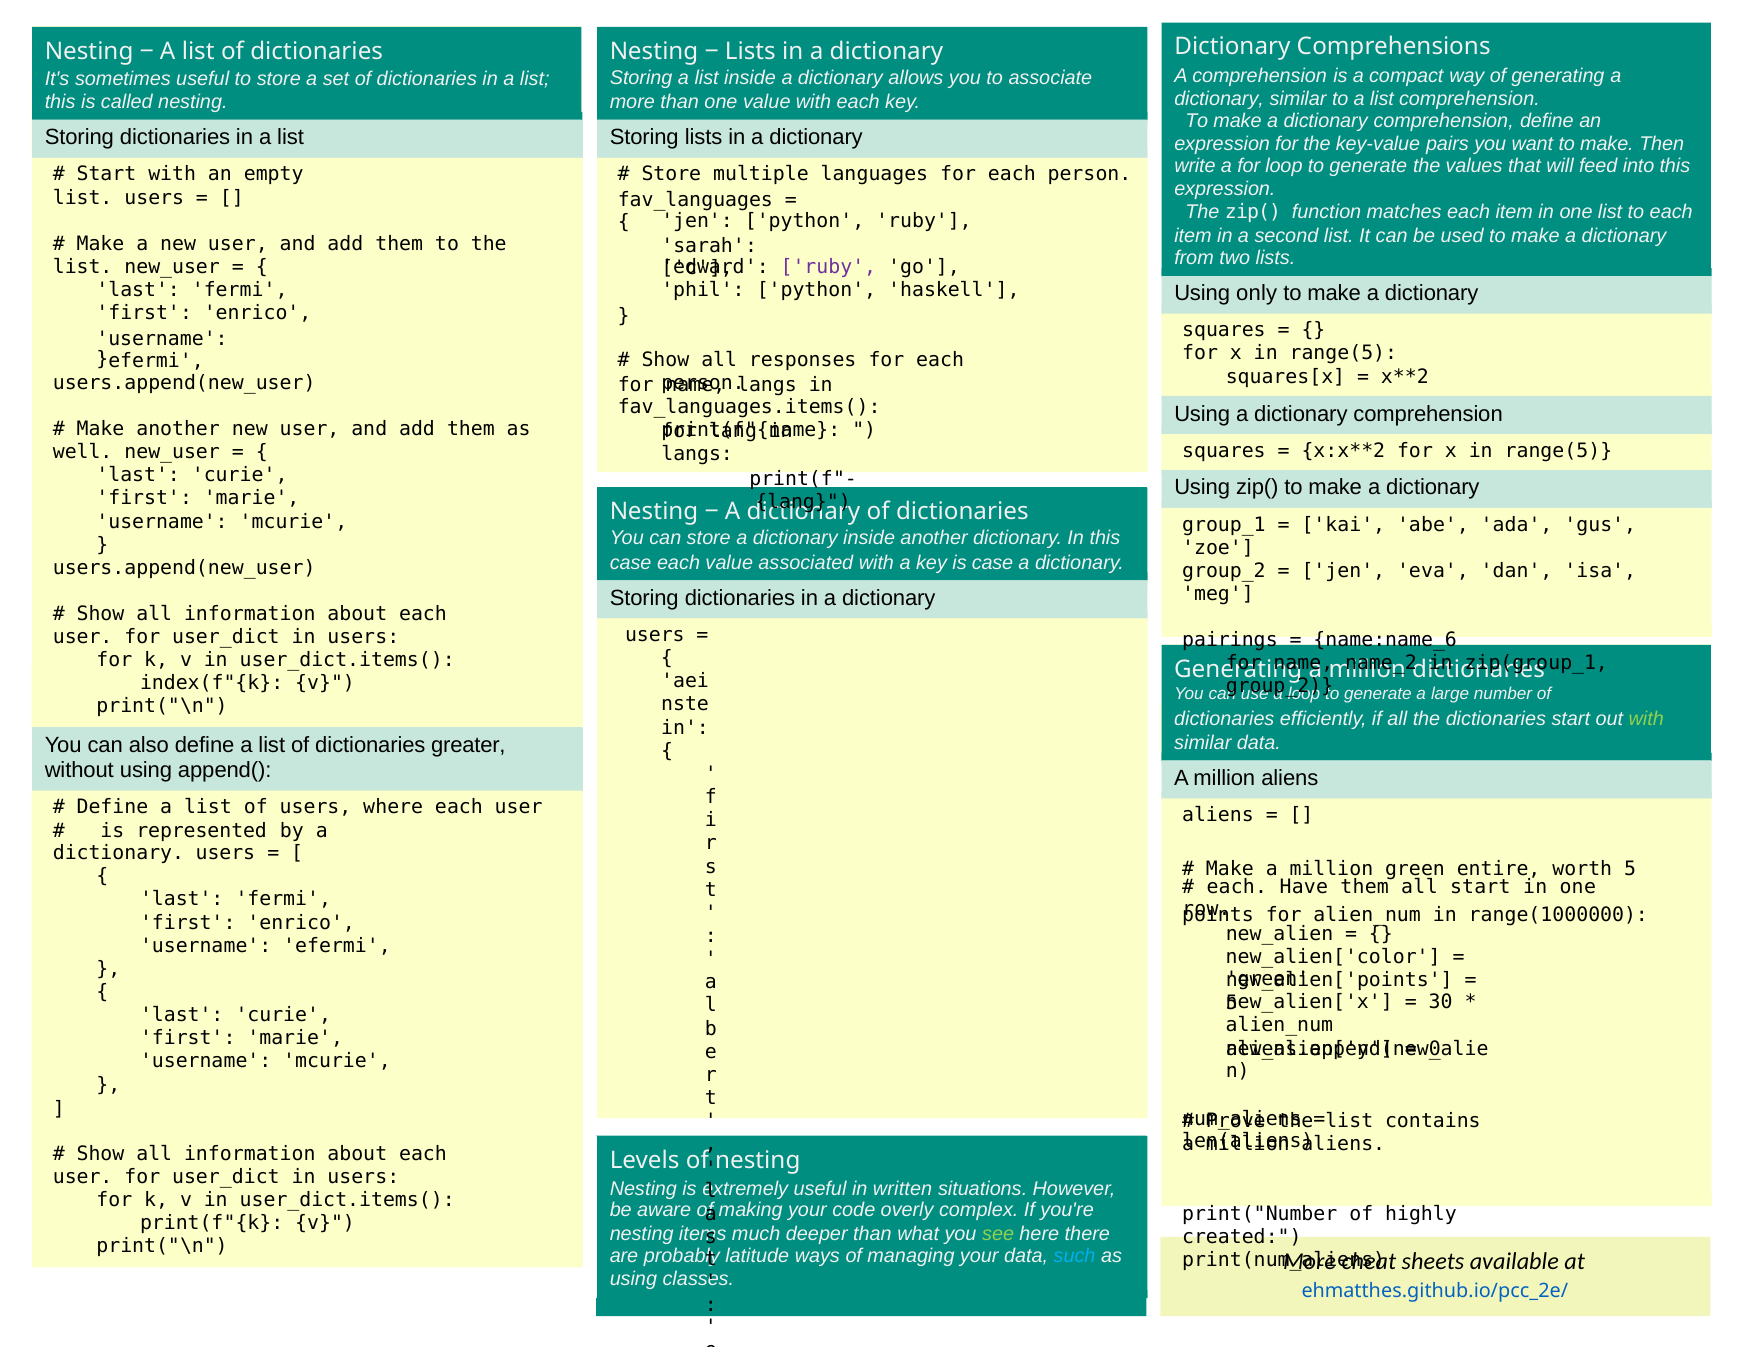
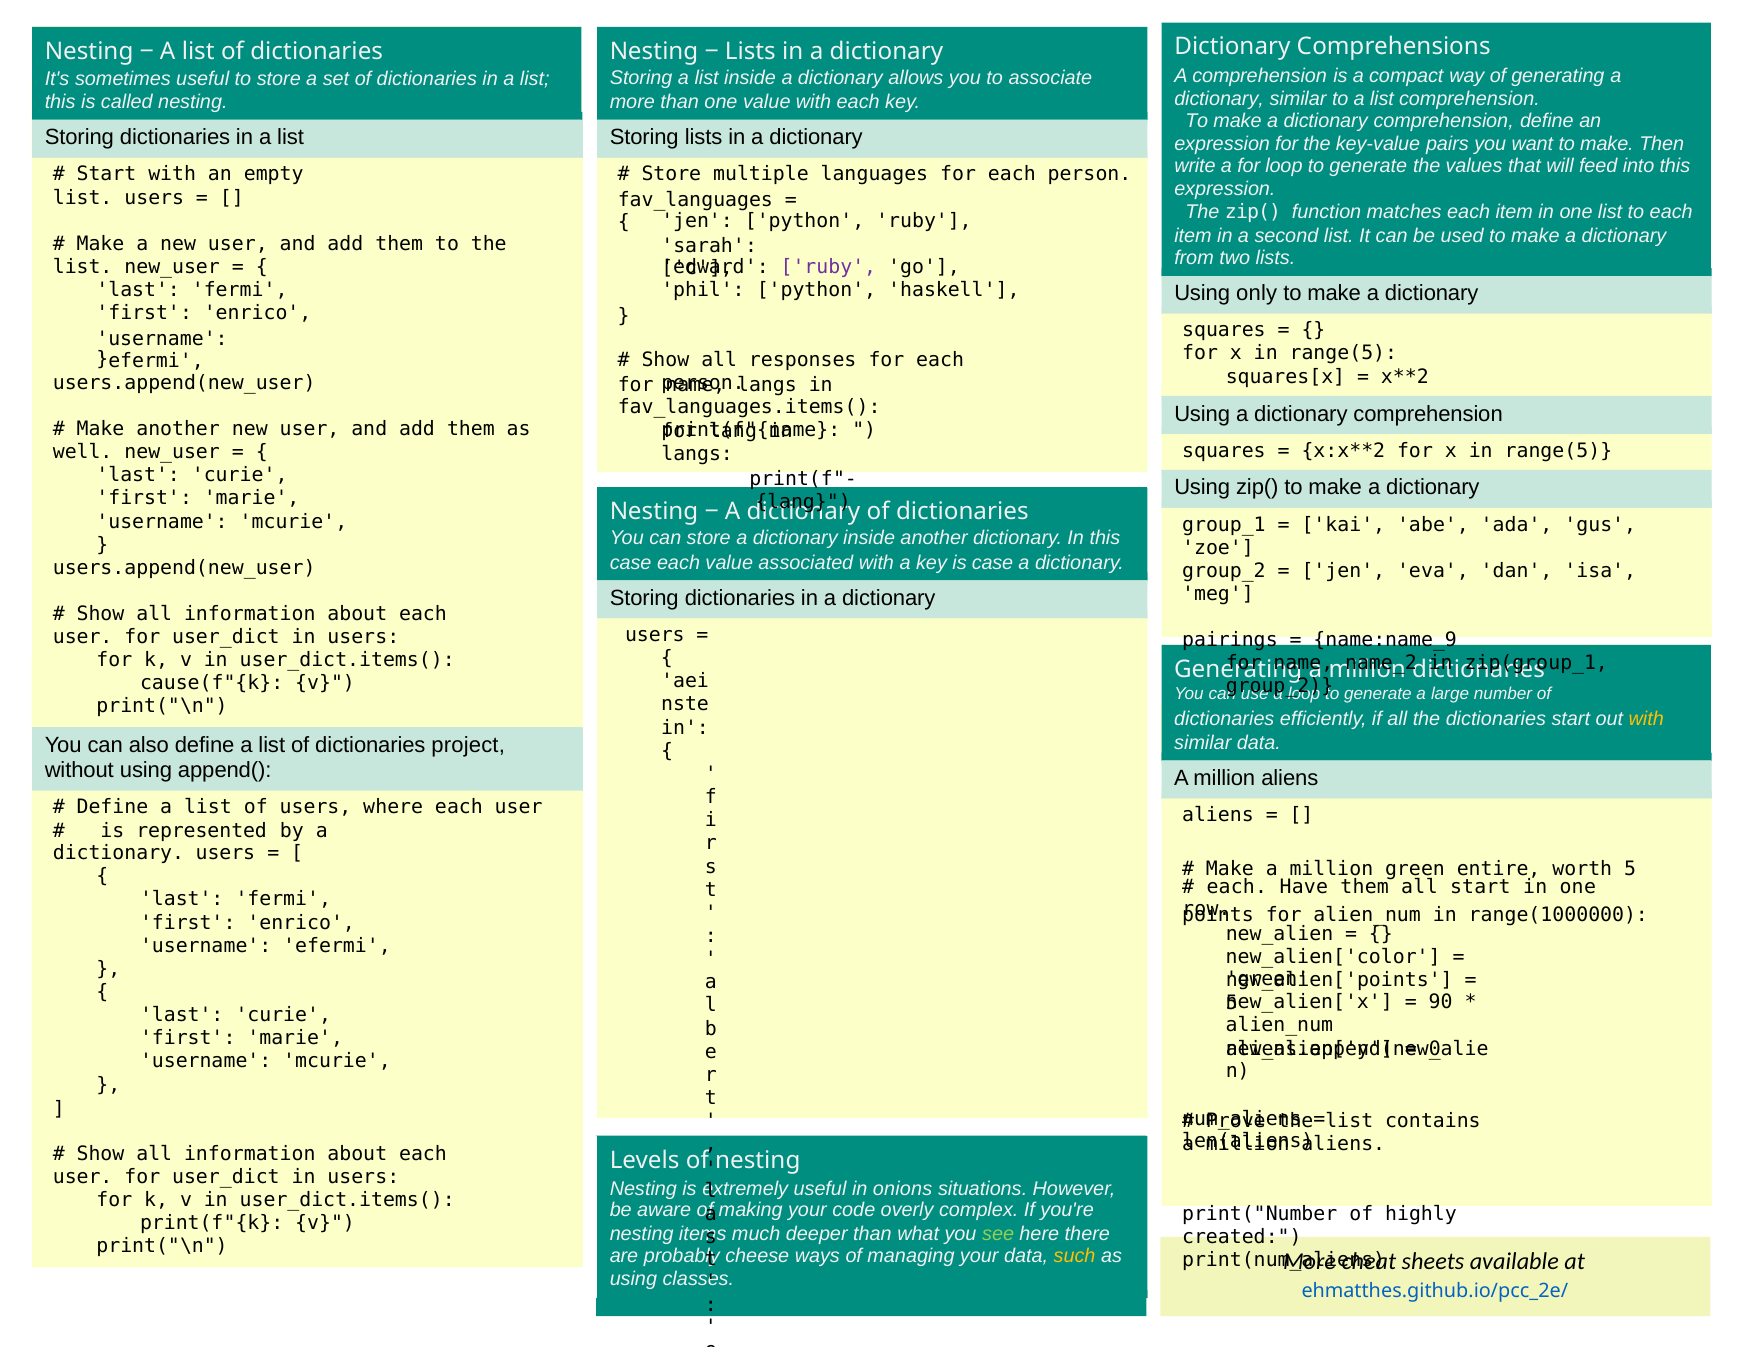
name:name_6: name:name_6 -> name:name_9
index(f"{k: index(f"{k -> cause(f"{k
with at (1646, 719) colour: light green -> yellow
greater: greater -> project
30: 30 -> 90
written: written -> onions
latitude: latitude -> cheese
such colour: light blue -> yellow
